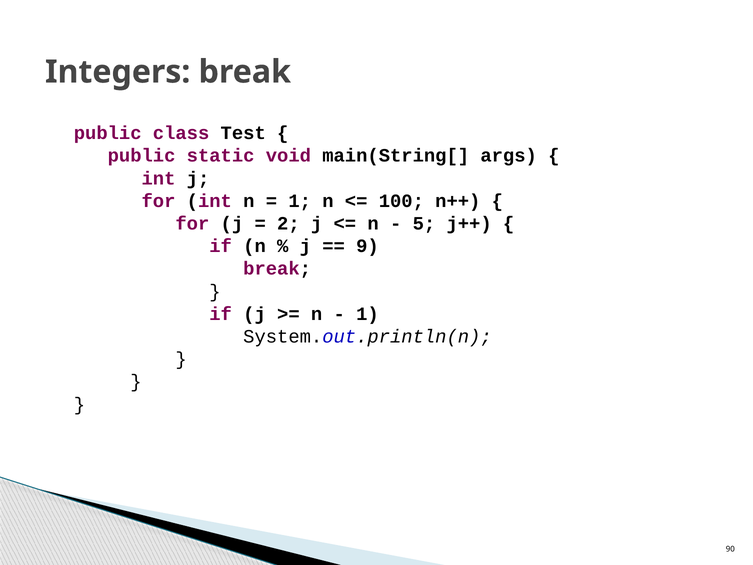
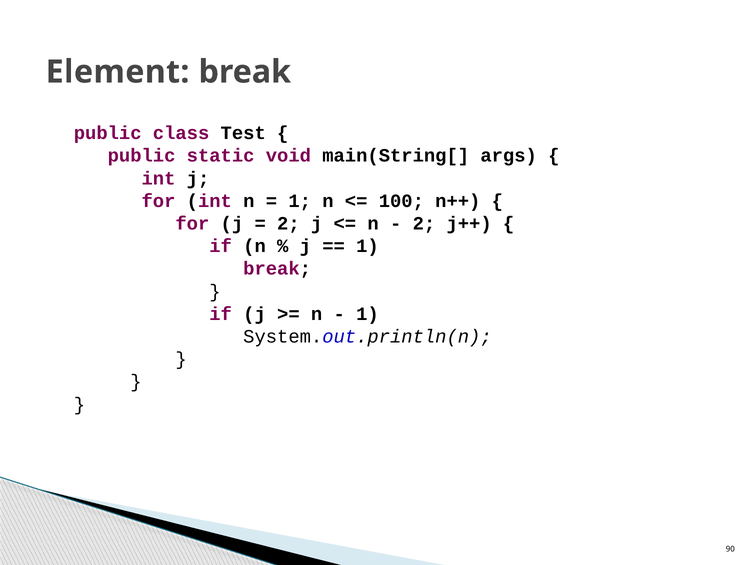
Integers: Integers -> Element
5 at (424, 223): 5 -> 2
9 at (367, 246): 9 -> 1
